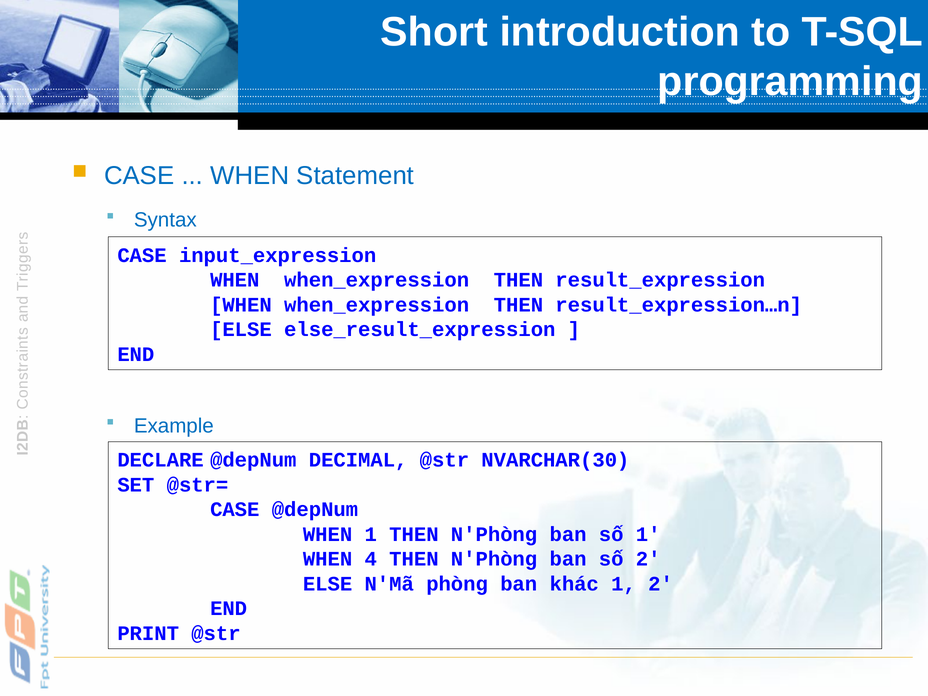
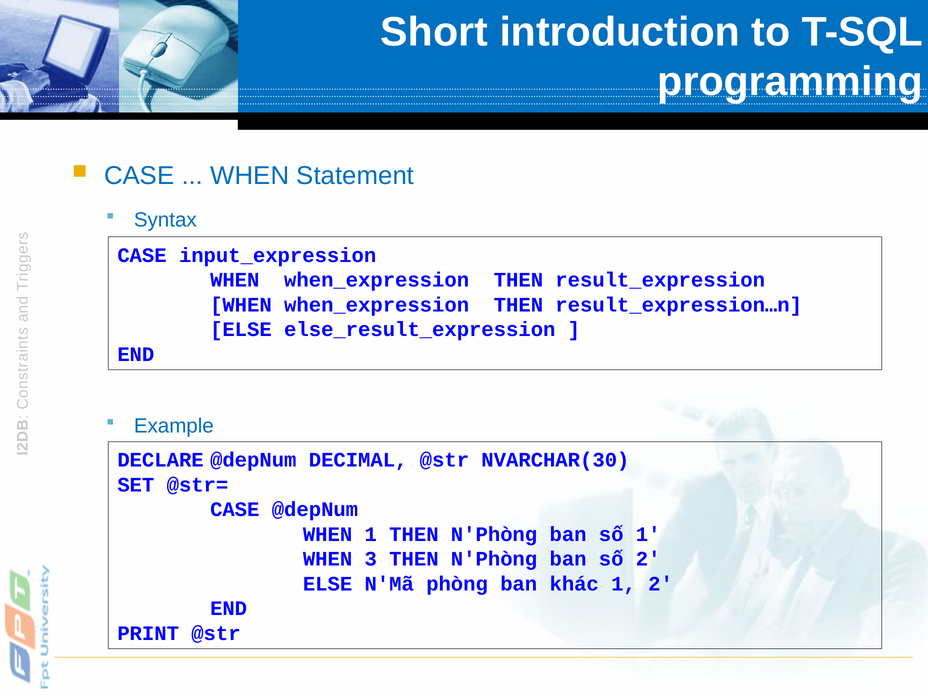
4: 4 -> 3
